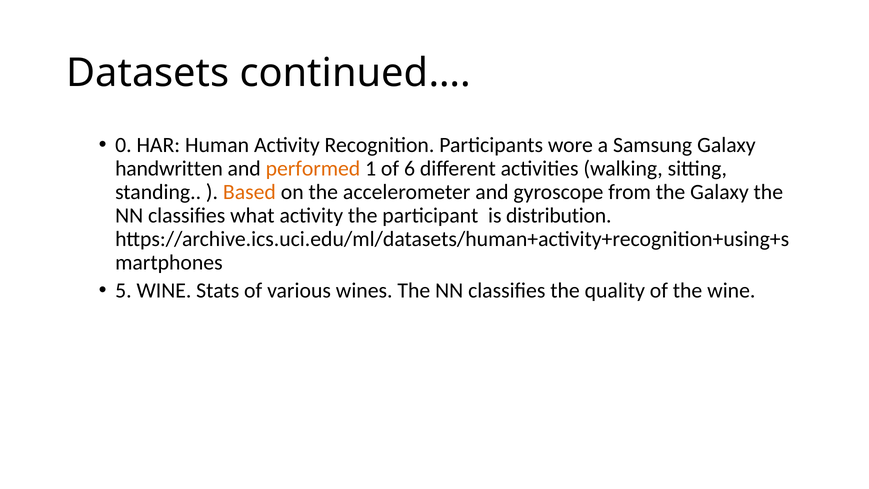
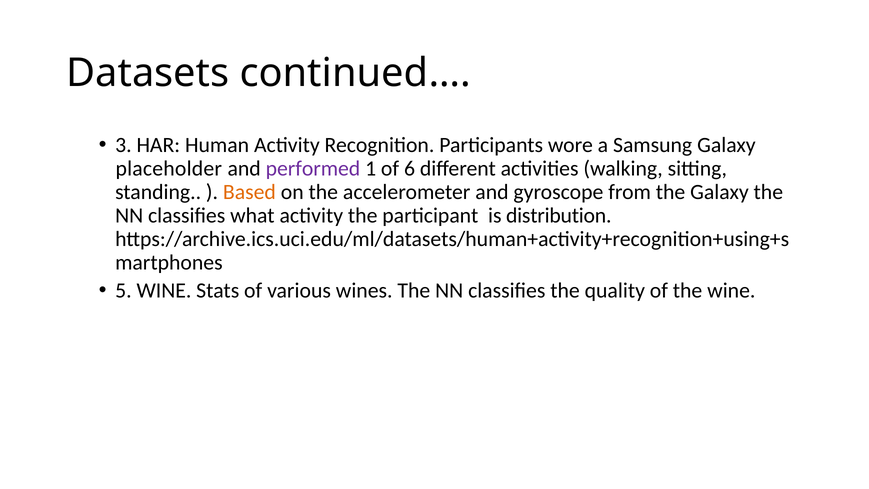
0: 0 -> 3
handwritten: handwritten -> placeholder
performed colour: orange -> purple
